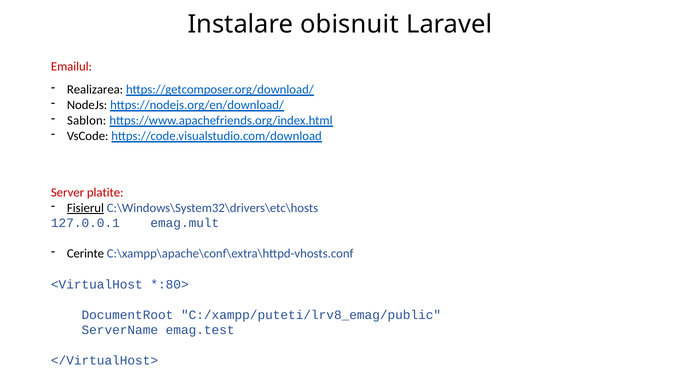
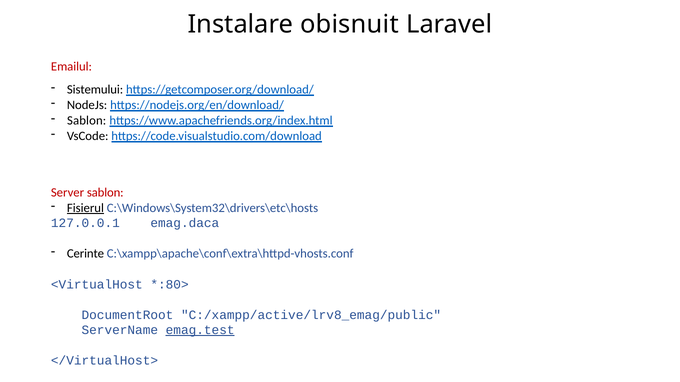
Realizarea: Realizarea -> Sistemului
Server platite: platite -> sablon
emag.mult: emag.mult -> emag.daca
C:/xampp/puteti/lrv8_emag/public: C:/xampp/puteti/lrv8_emag/public -> C:/xampp/active/lrv8_emag/public
emag.test underline: none -> present
